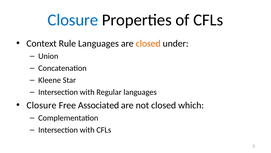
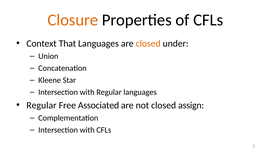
Closure at (73, 20) colour: blue -> orange
Rule: Rule -> That
Closure at (41, 105): Closure -> Regular
which: which -> assign
